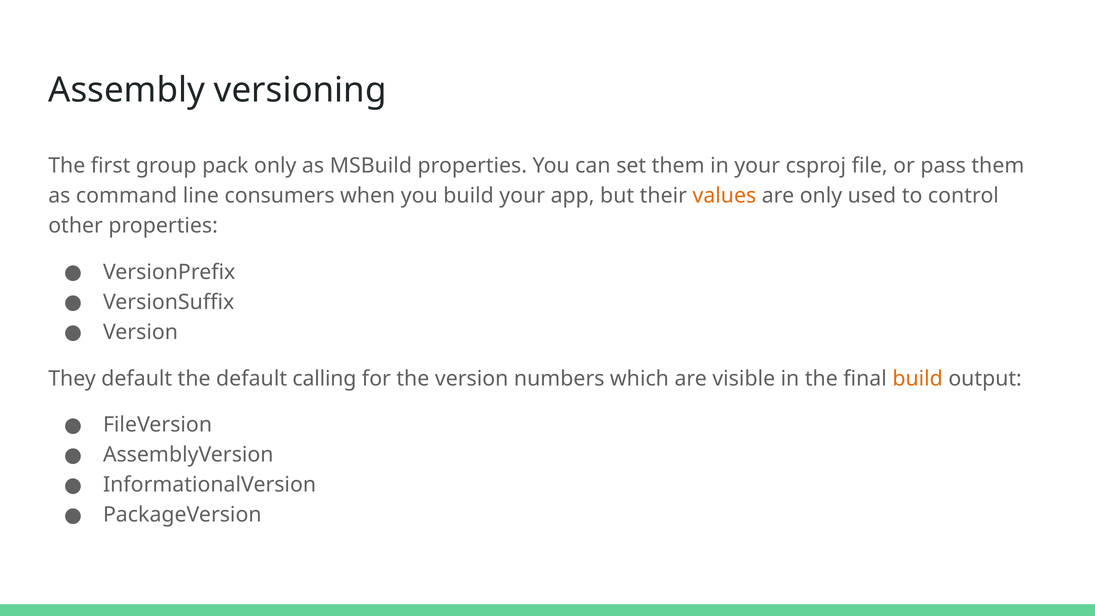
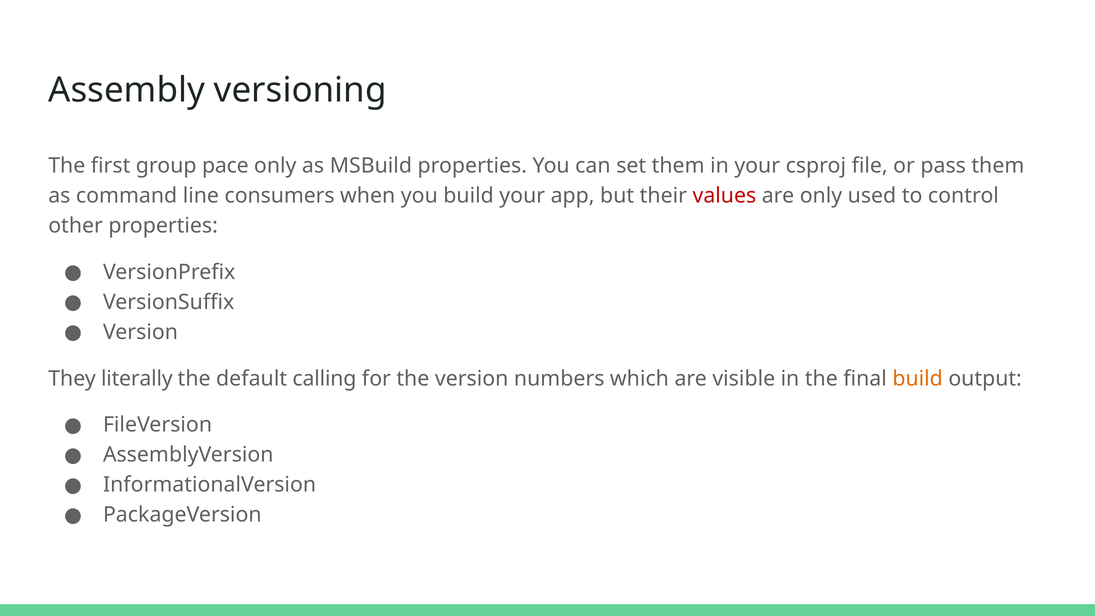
pack: pack -> pace
values colour: orange -> red
They default: default -> literally
